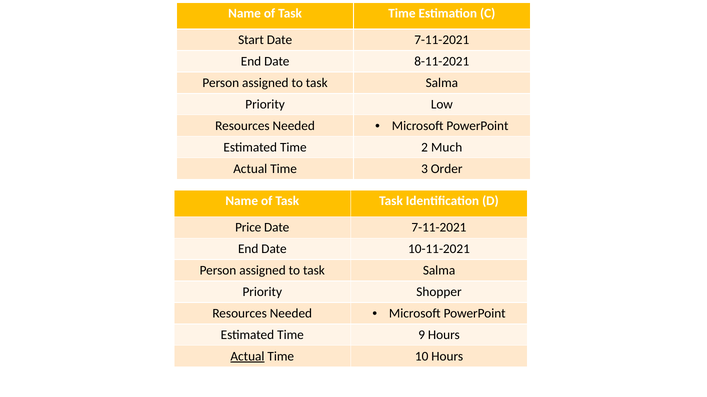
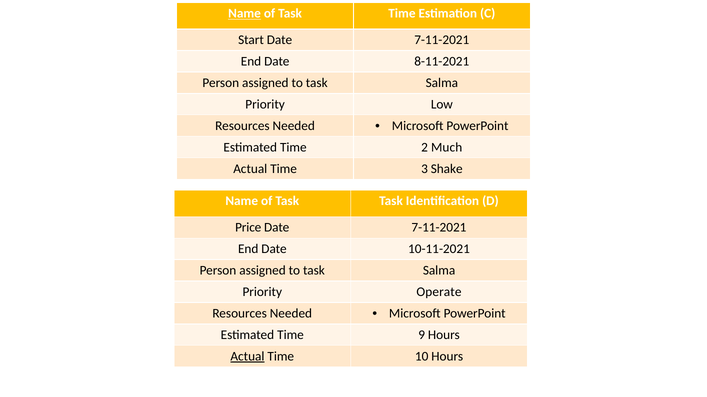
Name at (245, 13) underline: none -> present
Order: Order -> Shake
Shopper: Shopper -> Operate
